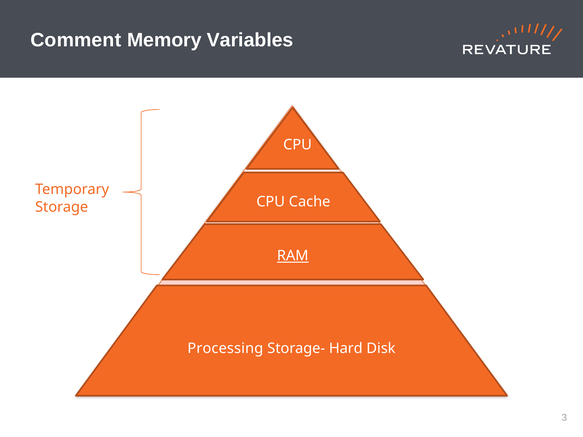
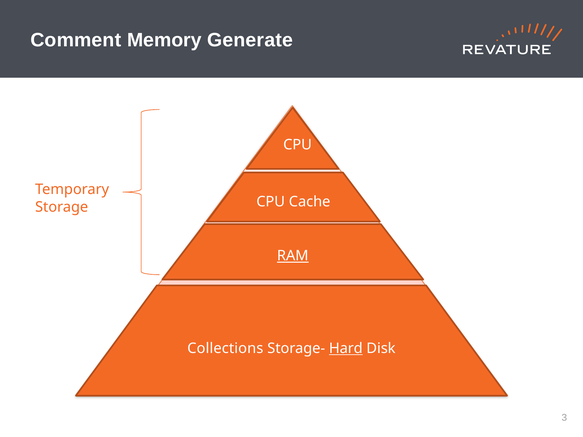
Variables: Variables -> Generate
Processing: Processing -> Collections
Hard underline: none -> present
